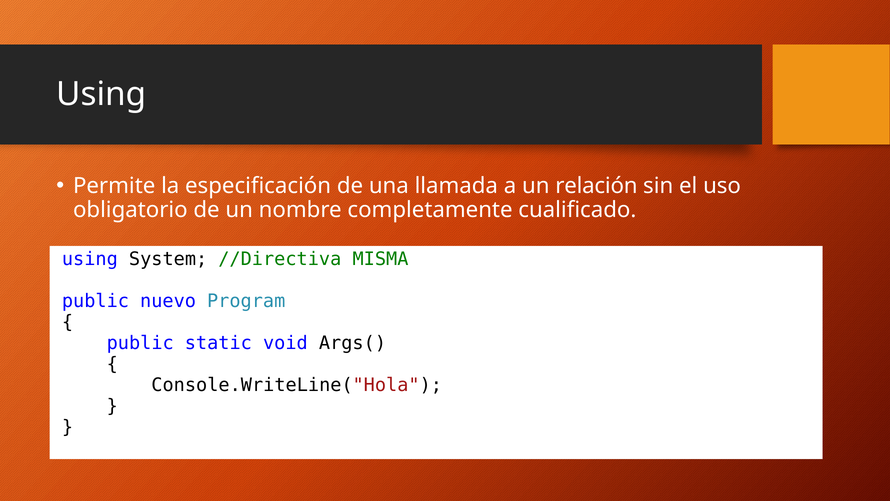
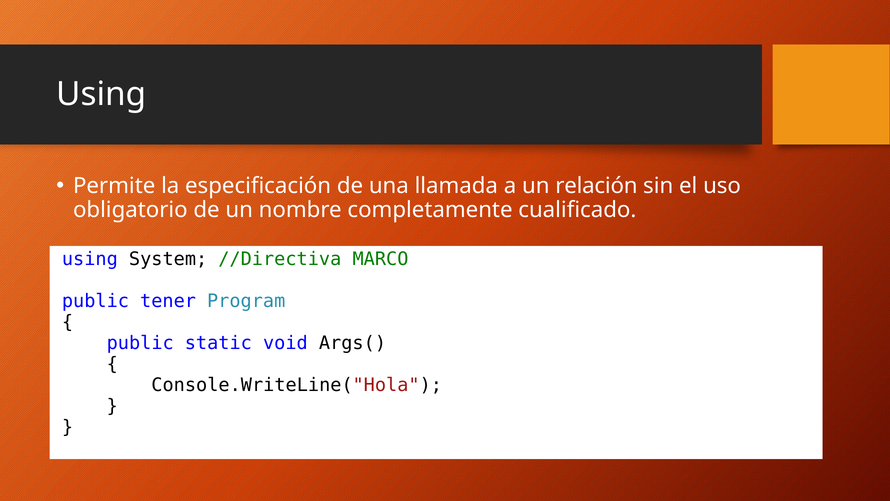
MISMA: MISMA -> MARCO
nuevo: nuevo -> tener
